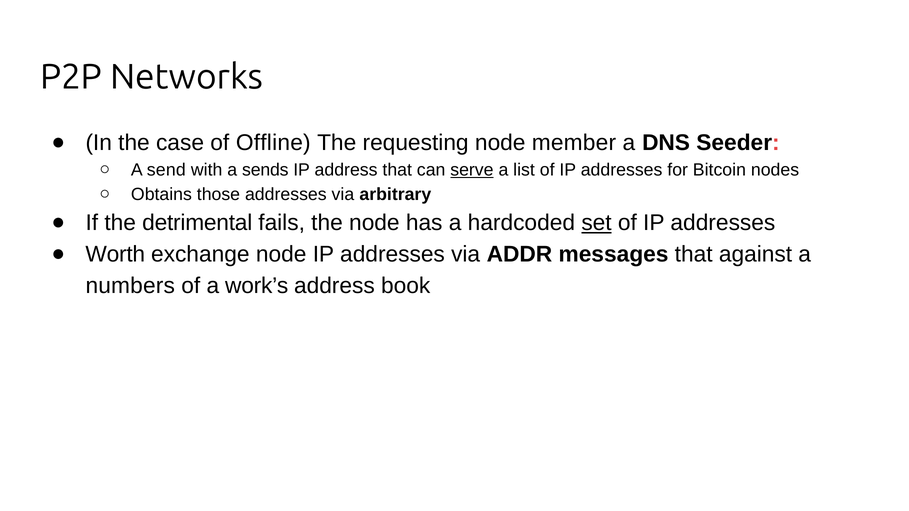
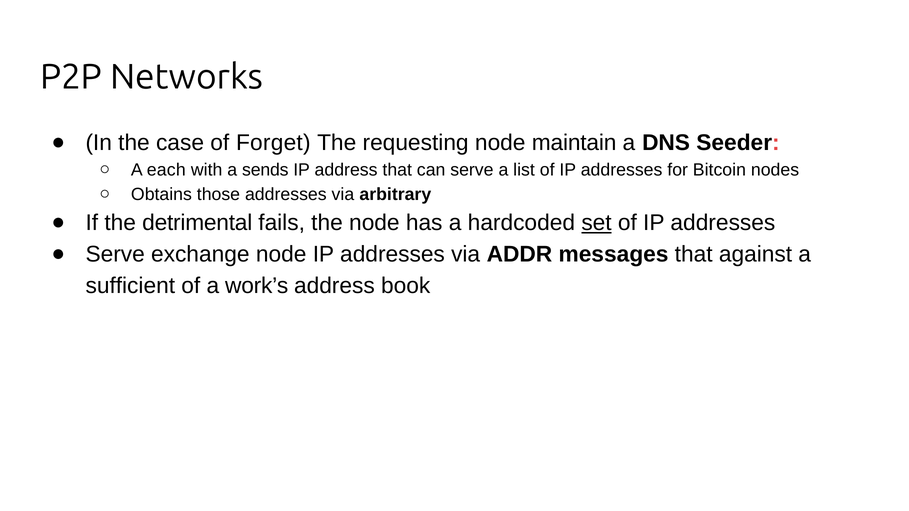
Offline: Offline -> Forget
member: member -> maintain
send: send -> each
serve at (472, 170) underline: present -> none
Worth at (115, 254): Worth -> Serve
numbers: numbers -> sufficient
